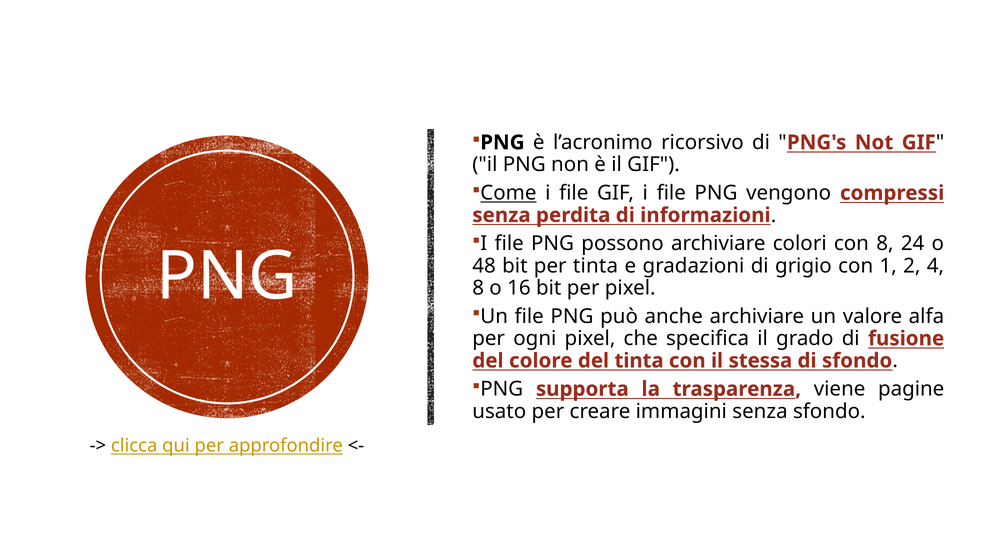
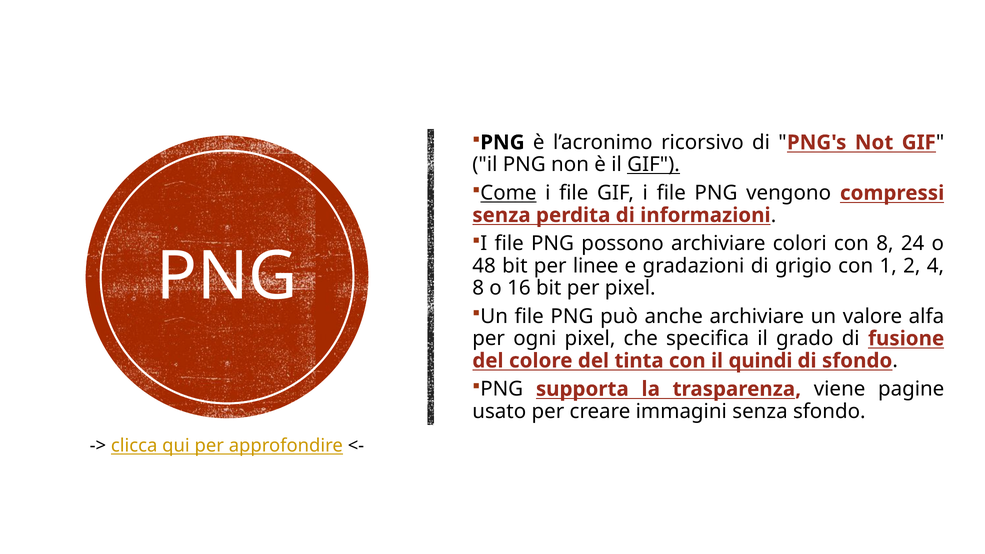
GIF at (654, 165) underline: none -> present
per tinta: tinta -> linee
stessa: stessa -> quindi
